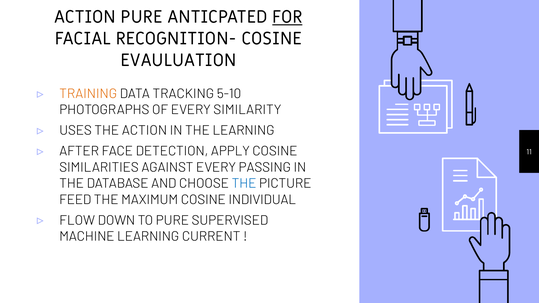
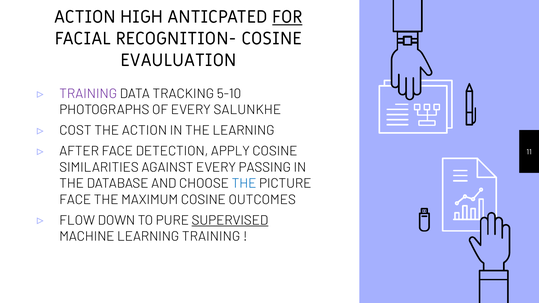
ACTION PURE: PURE -> HIGH
TRAINING at (88, 94) colour: orange -> purple
SIMILARITY: SIMILARITY -> SALUNKHE
USES: USES -> COST
FEED at (75, 200): FEED -> FACE
INDIVIDUAL: INDIVIDUAL -> OUTCOMES
SUPERVISED underline: none -> present
LEARNING CURRENT: CURRENT -> TRAINING
